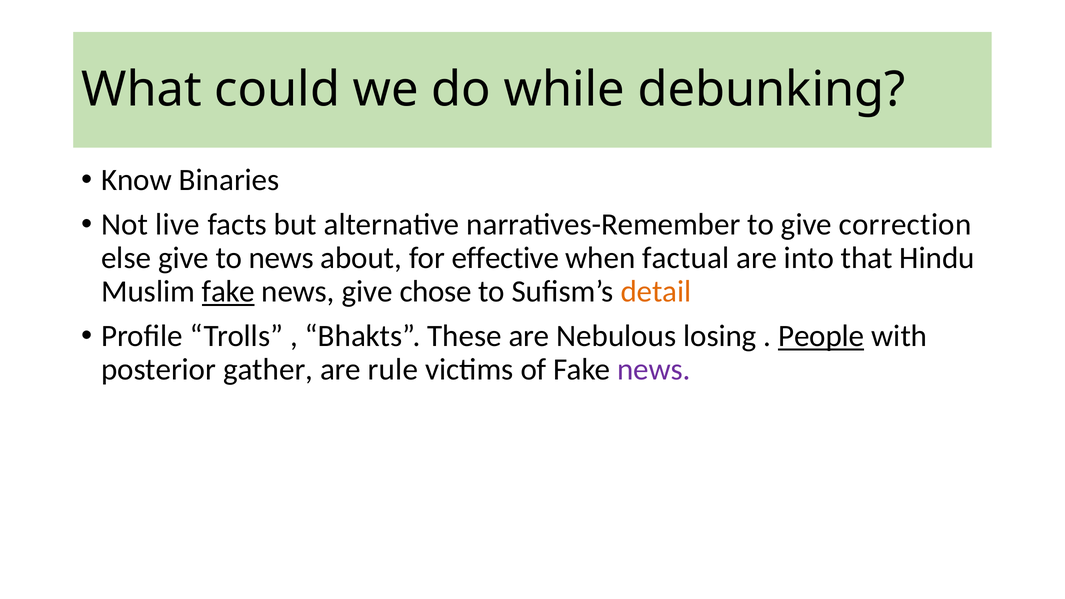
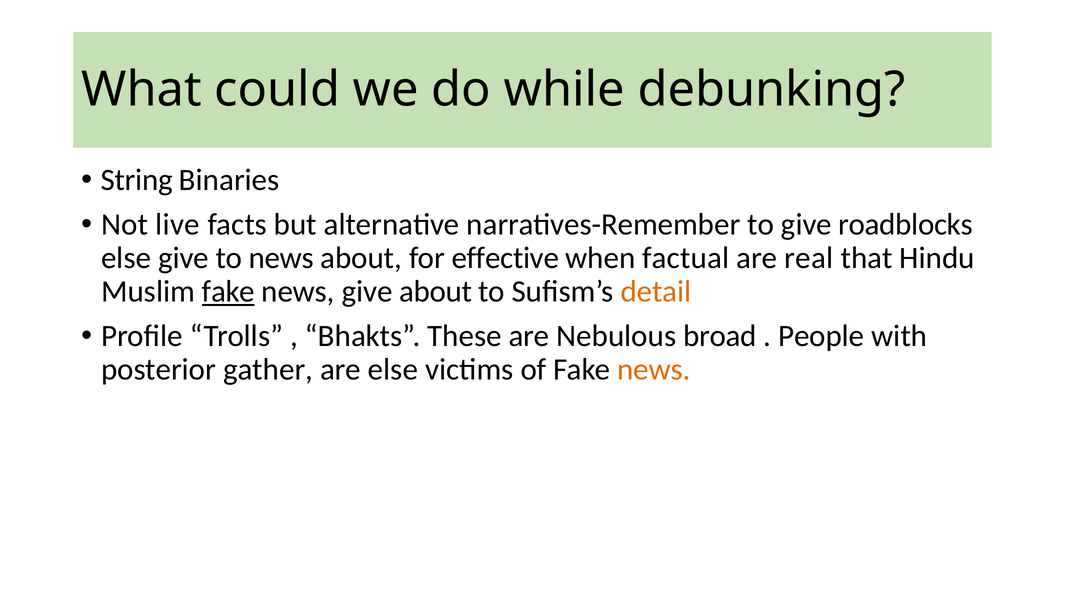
Know: Know -> String
correction: correction -> roadblocks
into: into -> real
give chose: chose -> about
losing: losing -> broad
People underline: present -> none
are rule: rule -> else
news at (654, 370) colour: purple -> orange
